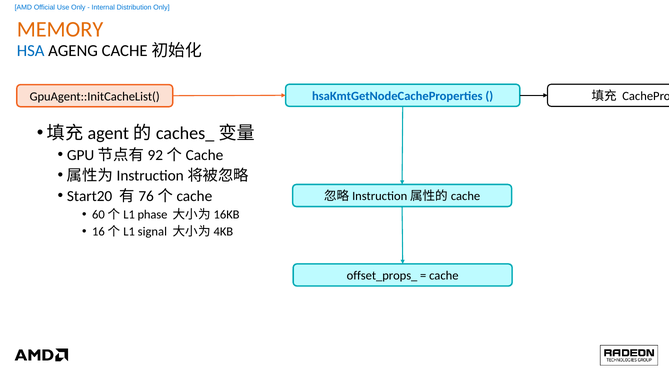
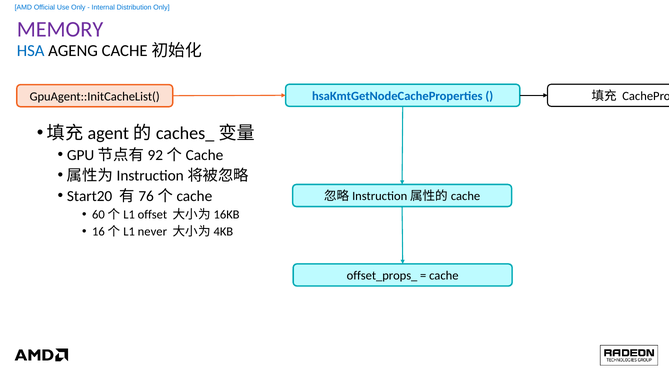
MEMORY colour: orange -> purple
phase: phase -> offset
signal: signal -> never
